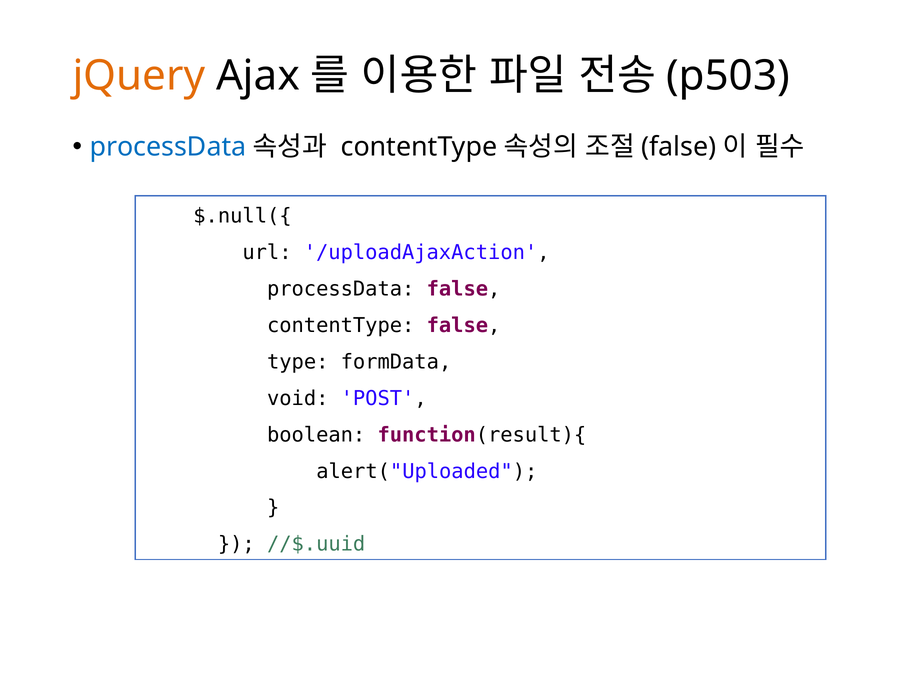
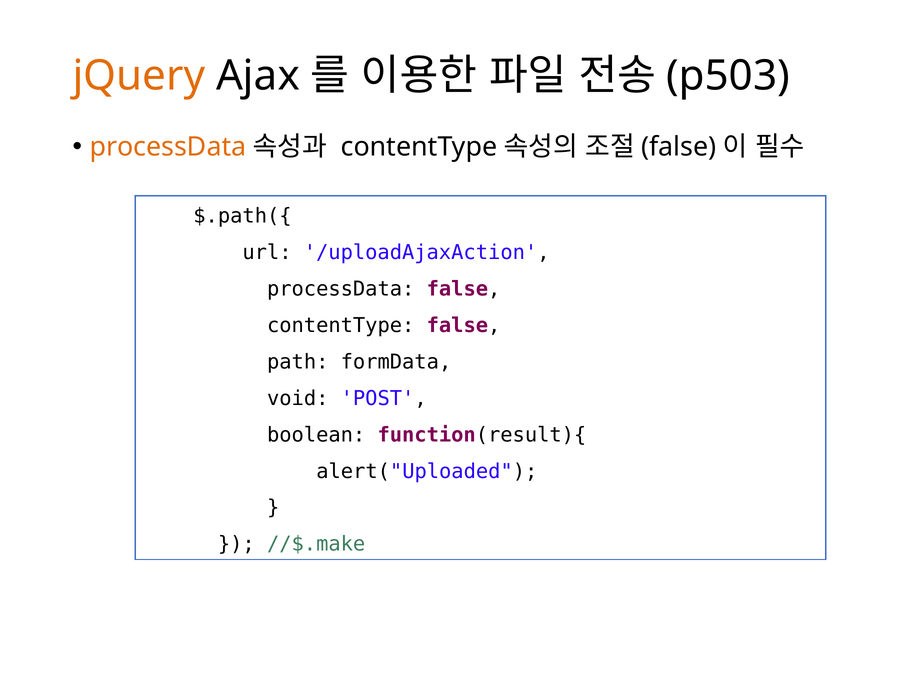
processData at (168, 147) colour: blue -> orange
$.null({: $.null({ -> $.path({
type: type -> path
//$.uuid: //$.uuid -> //$.make
